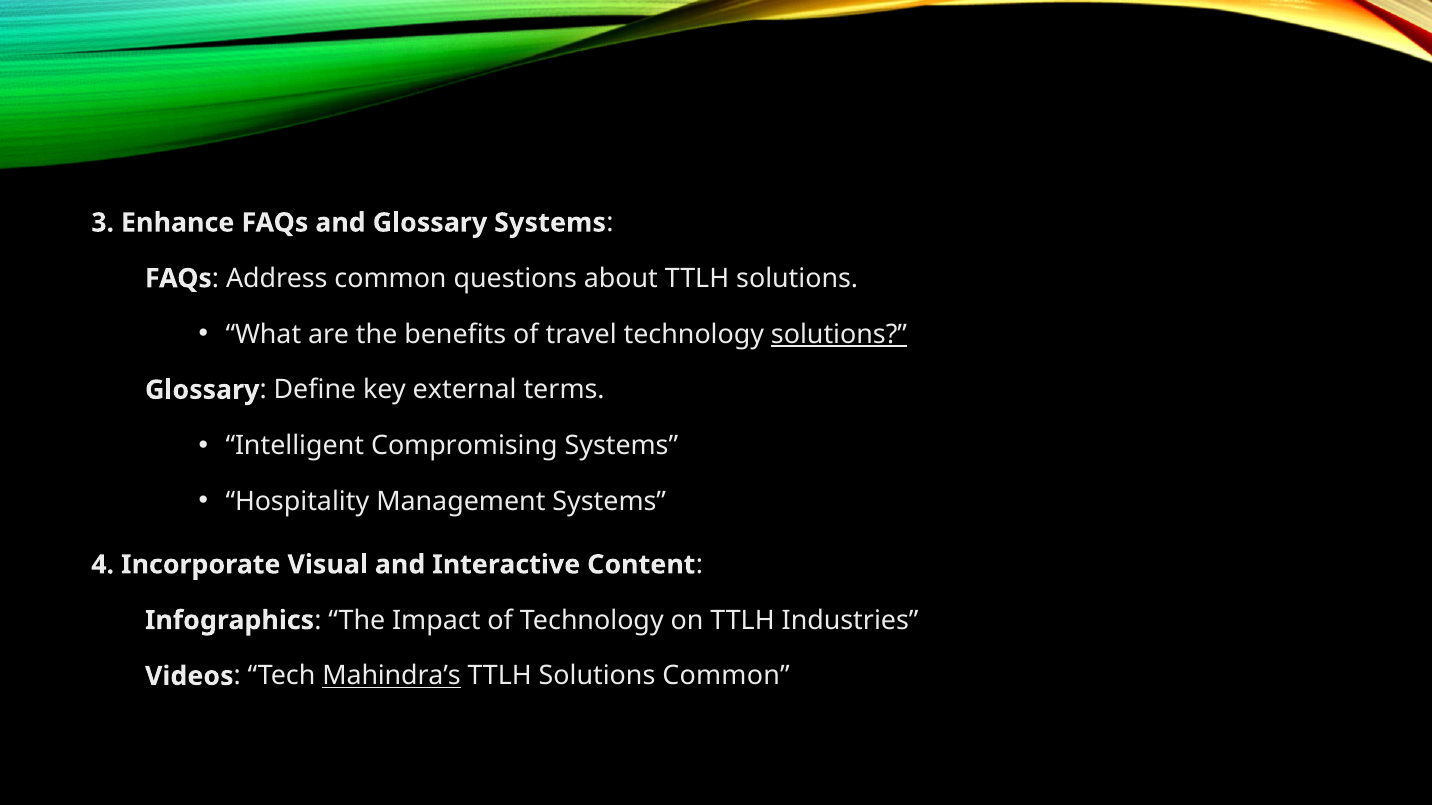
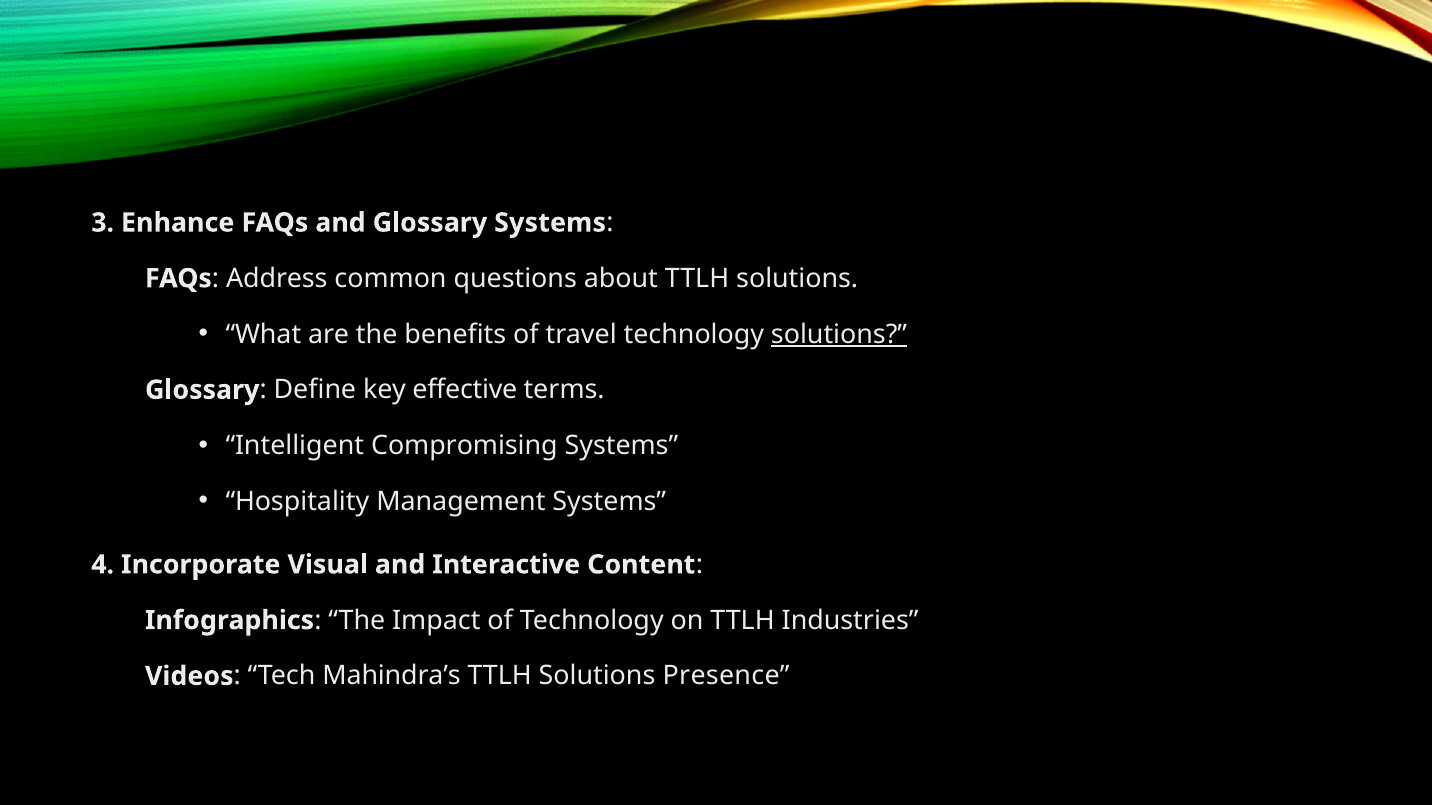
external: external -> effective
Mahindra’s underline: present -> none
Solutions Common: Common -> Presence
